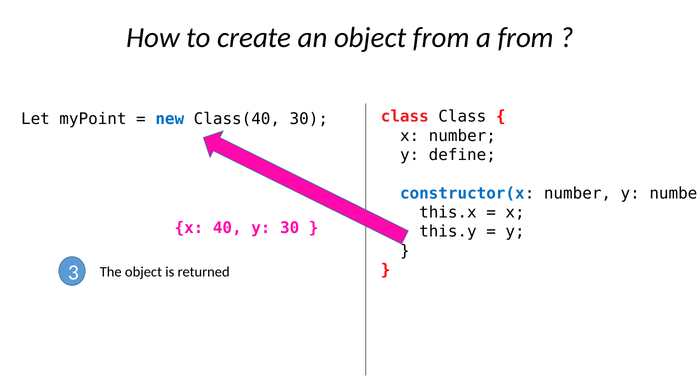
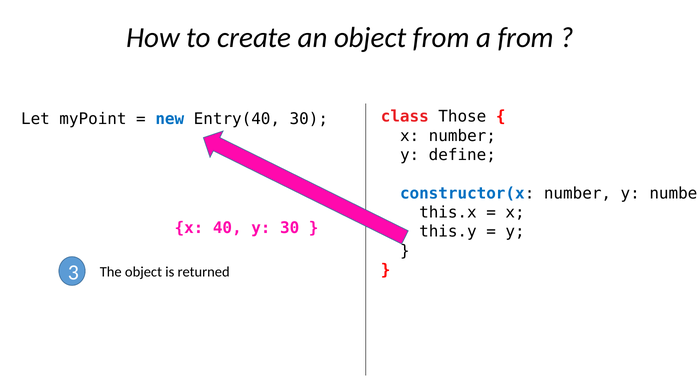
class Class: Class -> Those
Class(40: Class(40 -> Entry(40
